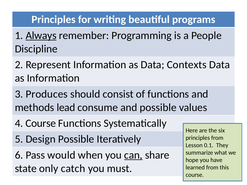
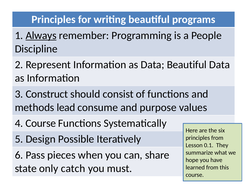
Data Contexts: Contexts -> Beautiful
Produces: Produces -> Construct
and possible: possible -> purpose
would: would -> pieces
can underline: present -> none
